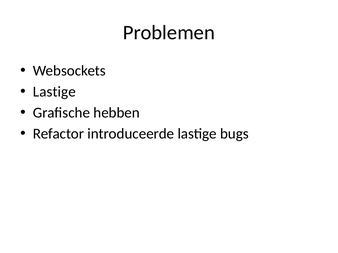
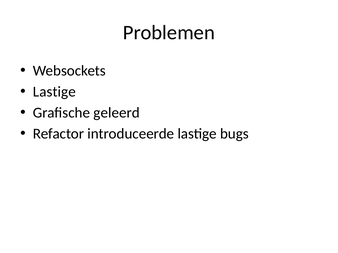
hebben: hebben -> geleerd
